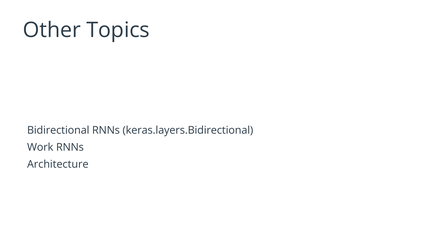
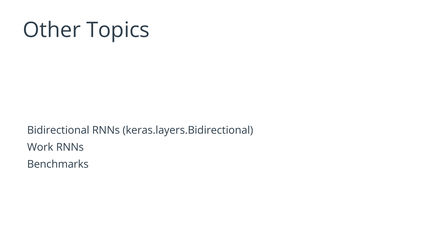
Architecture: Architecture -> Benchmarks
